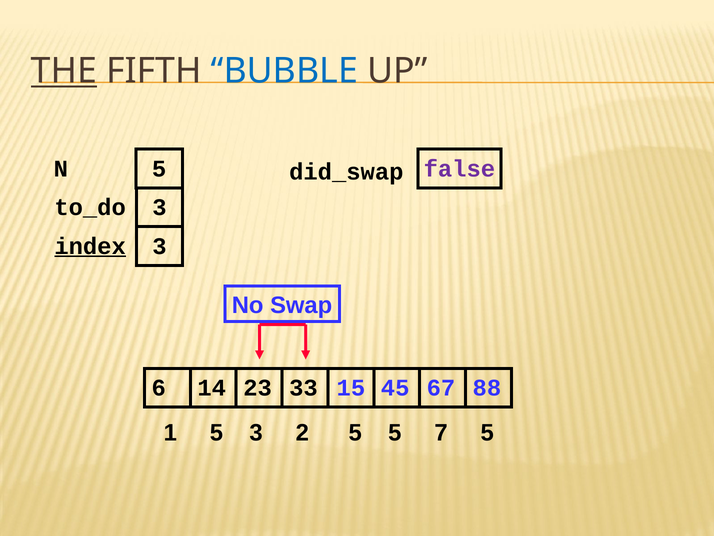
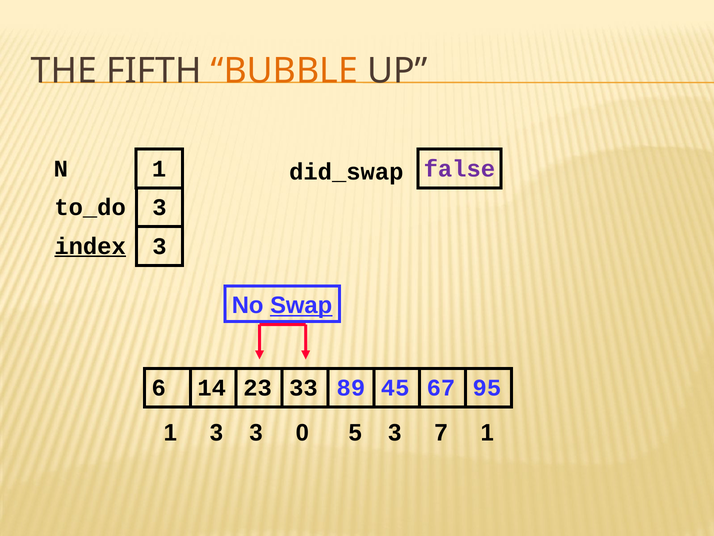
THE underline: present -> none
BUBBLE colour: blue -> orange
N 5: 5 -> 1
Swap underline: none -> present
15: 15 -> 89
88: 88 -> 95
1 5: 5 -> 3
2: 2 -> 0
5 5: 5 -> 3
7 5: 5 -> 1
